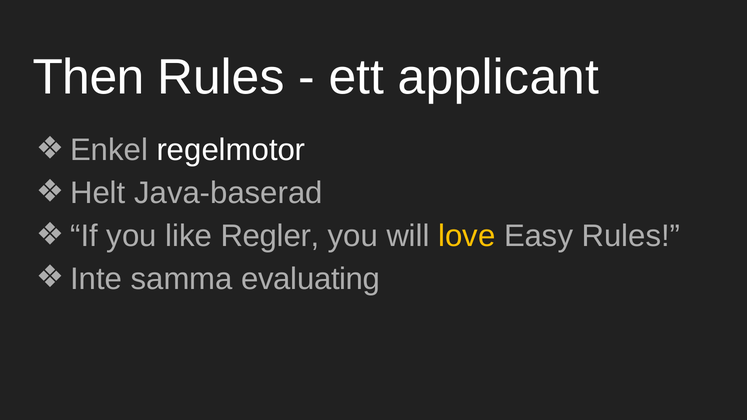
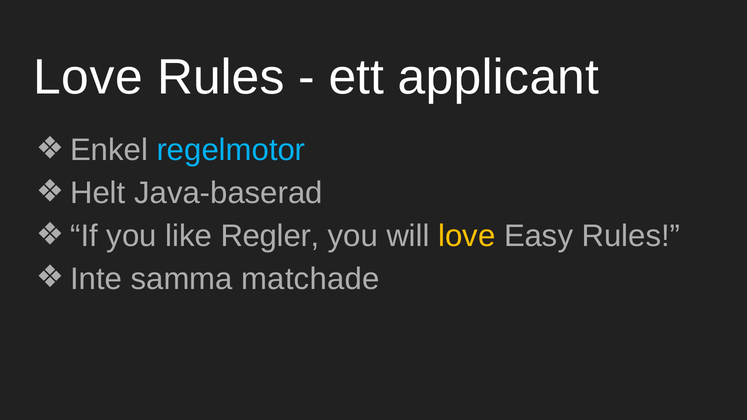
Then at (88, 77): Then -> Love
regelmotor colour: white -> light blue
evaluating: evaluating -> matchade
